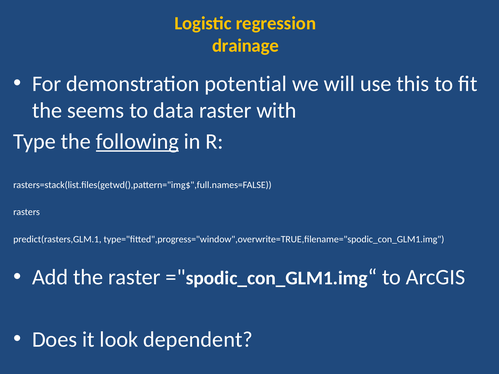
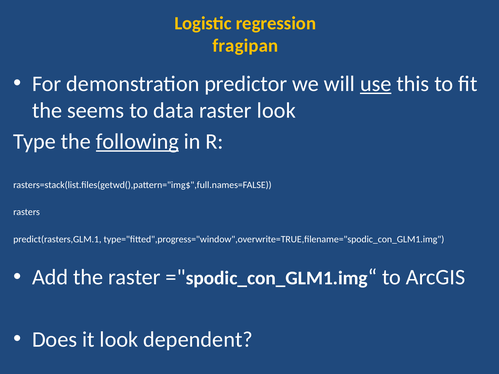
drainage: drainage -> fragipan
potential: potential -> predictor
use underline: none -> present
raster with: with -> look
